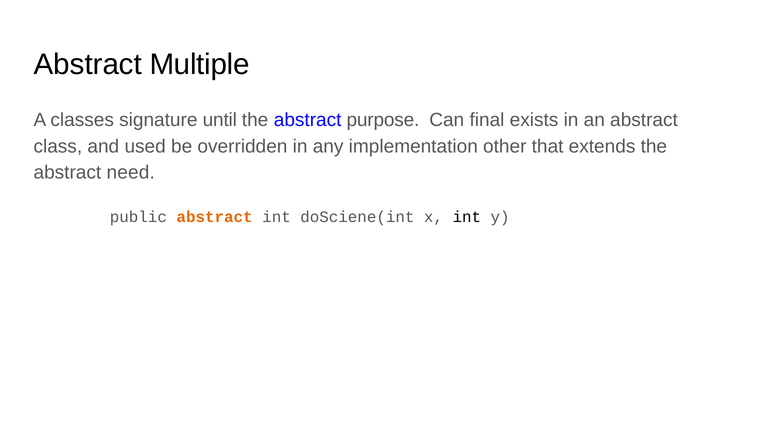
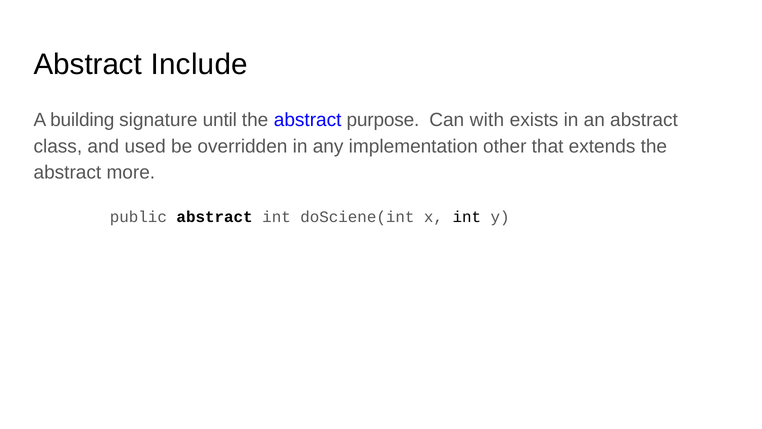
Multiple: Multiple -> Include
classes: classes -> building
final: final -> with
need: need -> more
abstract at (215, 217) colour: orange -> black
